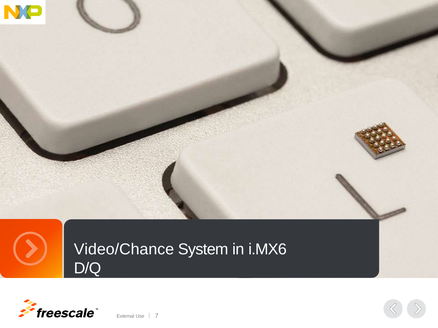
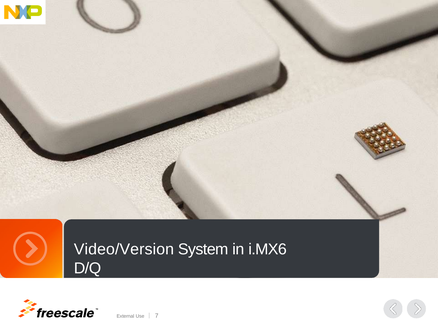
Video/Chance: Video/Chance -> Video/Version
